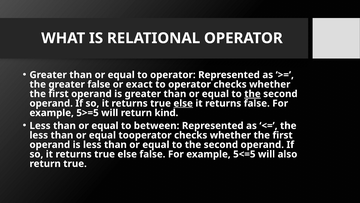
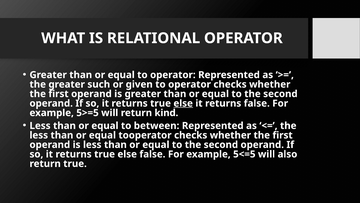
greater false: false -> such
exact: exact -> given
the at (252, 94) underline: present -> none
